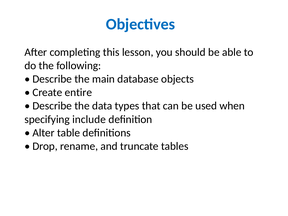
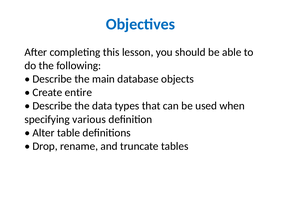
include: include -> various
